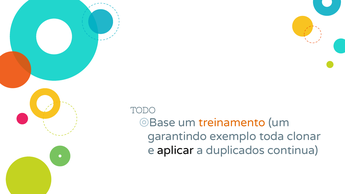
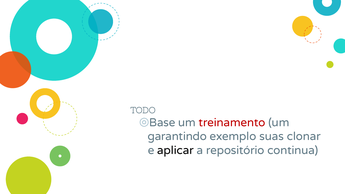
treinamento colour: orange -> red
toda: toda -> suas
duplicados: duplicados -> repositório
